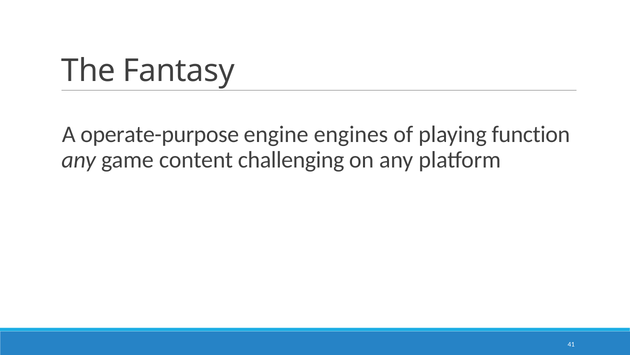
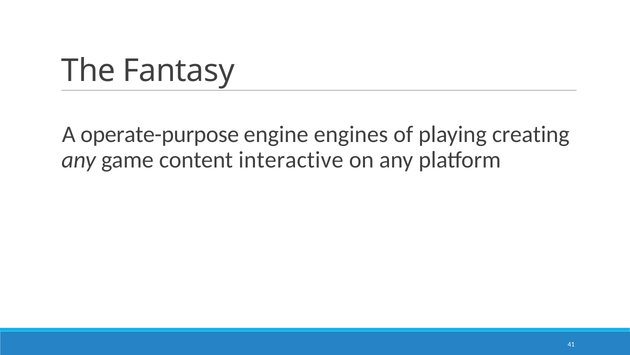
function: function -> creating
challenging: challenging -> interactive
